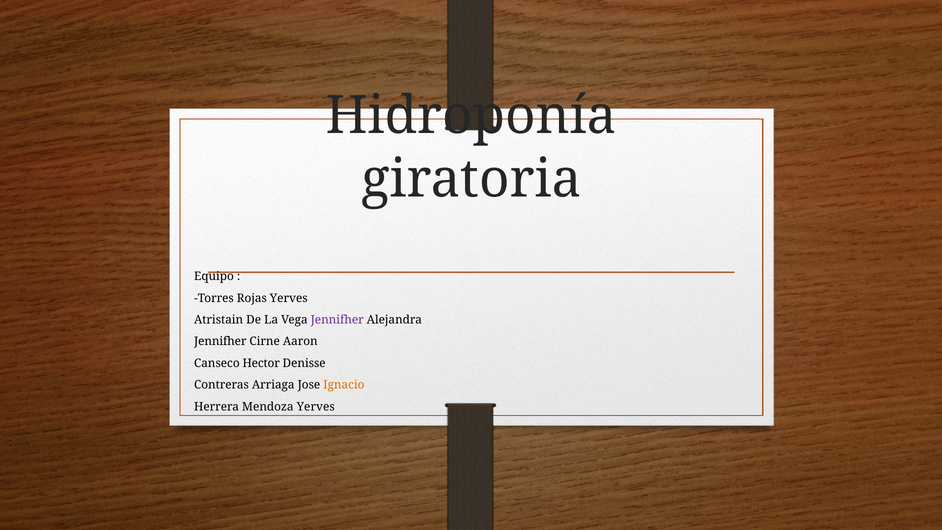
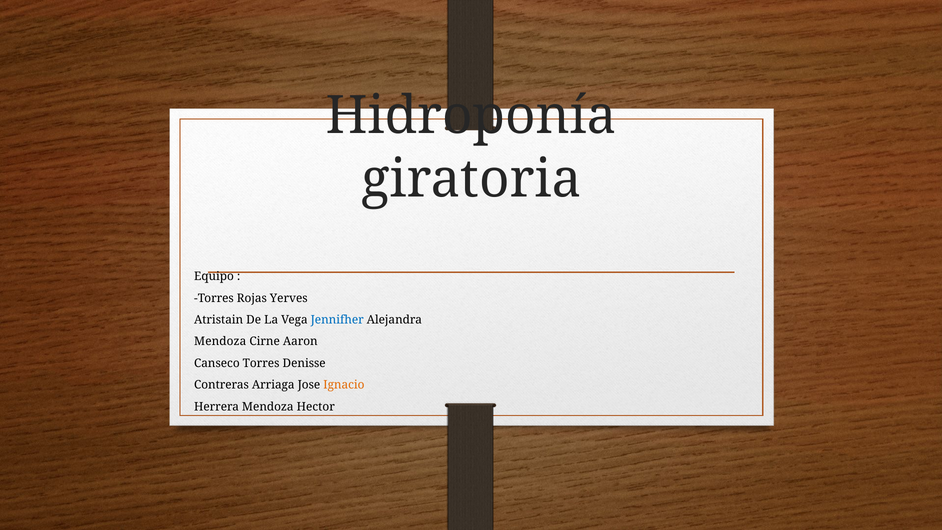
Jennifher at (337, 320) colour: purple -> blue
Jennifher at (220, 341): Jennifher -> Mendoza
Canseco Hector: Hector -> Torres
Mendoza Yerves: Yerves -> Hector
